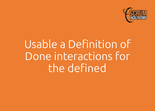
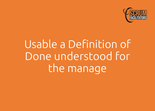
interactions: interactions -> understood
defined: defined -> manage
